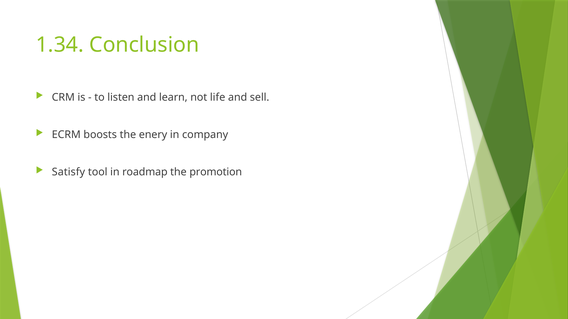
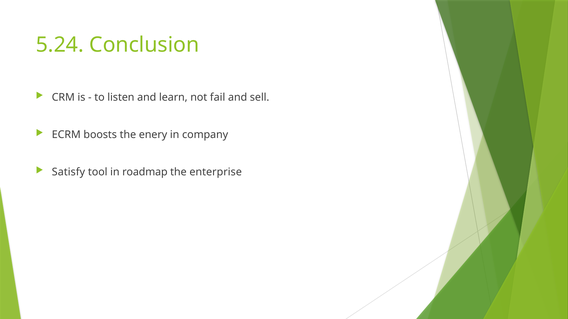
1.34: 1.34 -> 5.24
life: life -> fail
promotion: promotion -> enterprise
